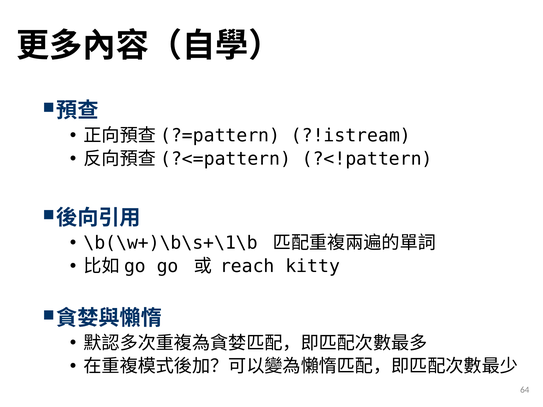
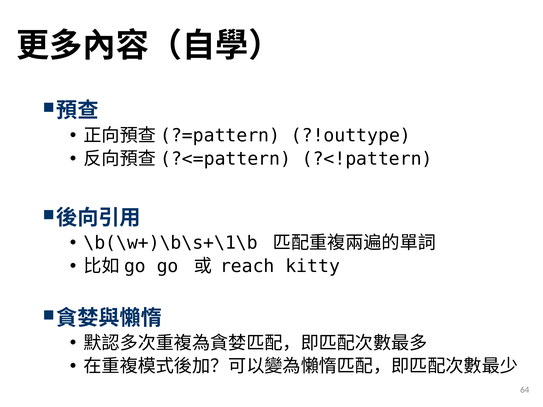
?!istream: ?!istream -> ?!outtype
